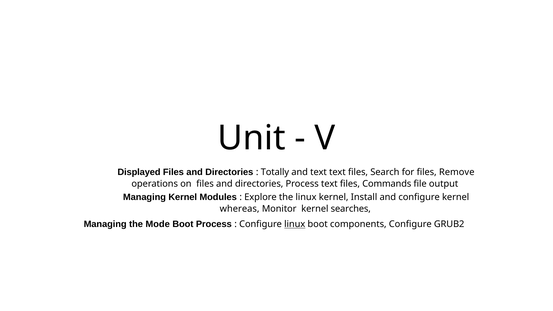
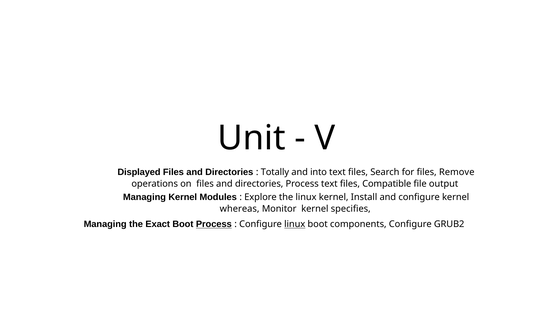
and text: text -> into
Commands: Commands -> Compatible
searches: searches -> specifies
Mode: Mode -> Exact
Process at (214, 224) underline: none -> present
